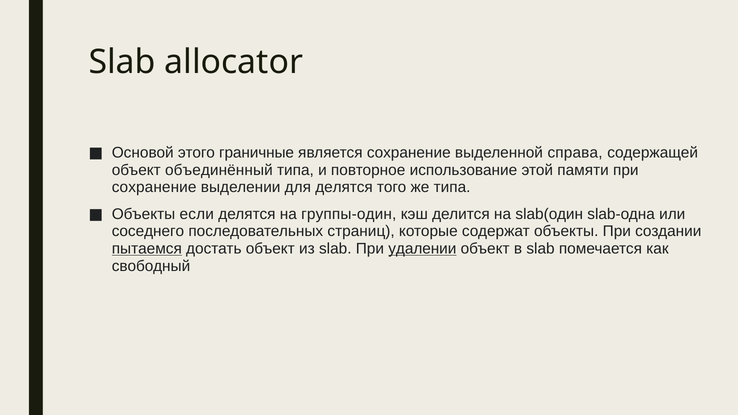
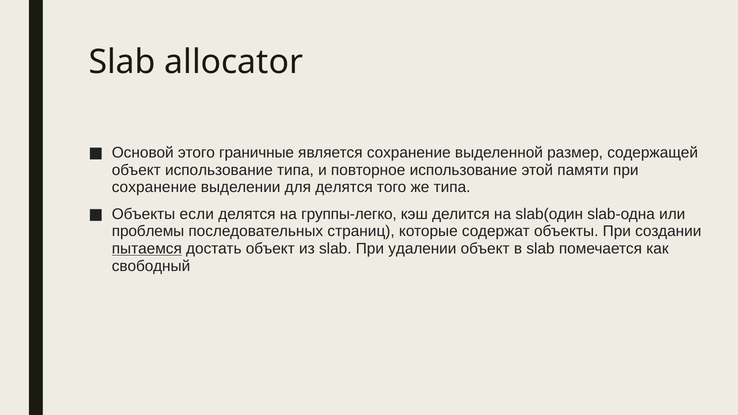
справа: справа -> размер
объект объединённый: объединённый -> использование
группы-один: группы-один -> группы-легко
соседнего: соседнего -> проблемы
удалении underline: present -> none
